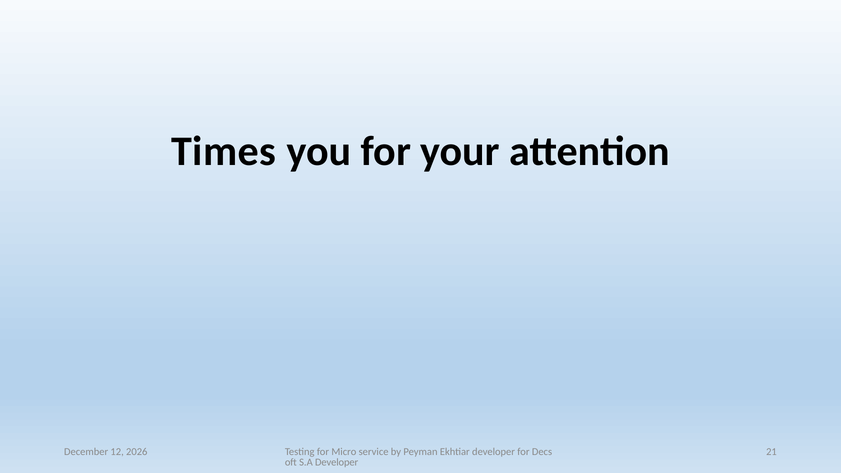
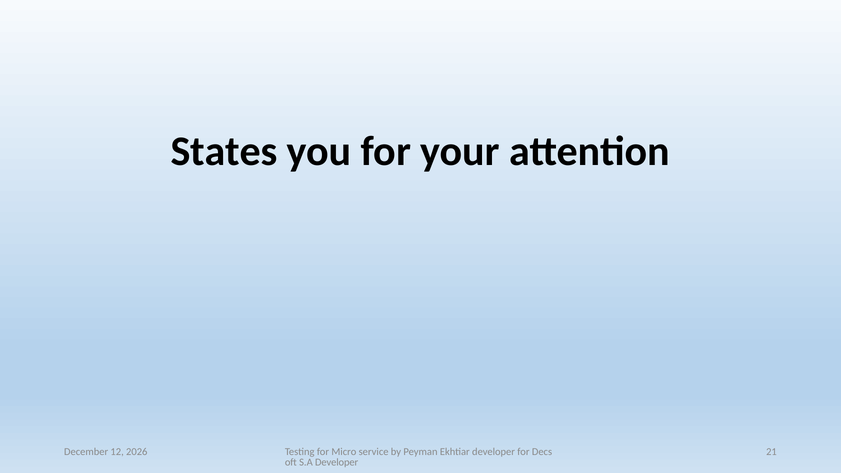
Times: Times -> States
